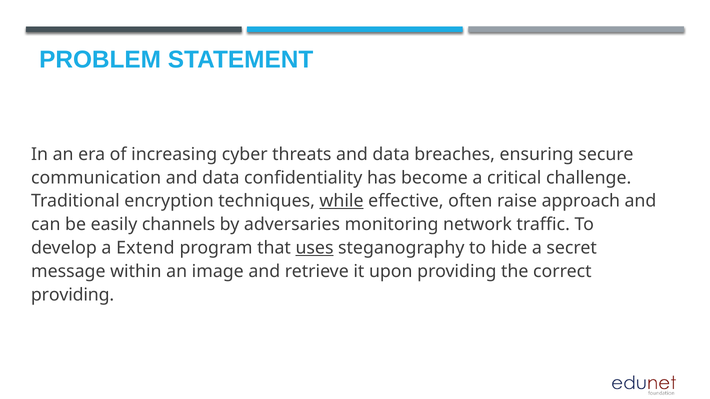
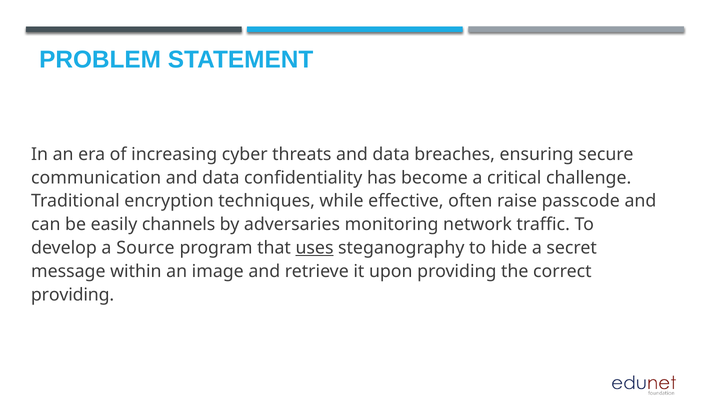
while underline: present -> none
approach: approach -> passcode
Extend: Extend -> Source
